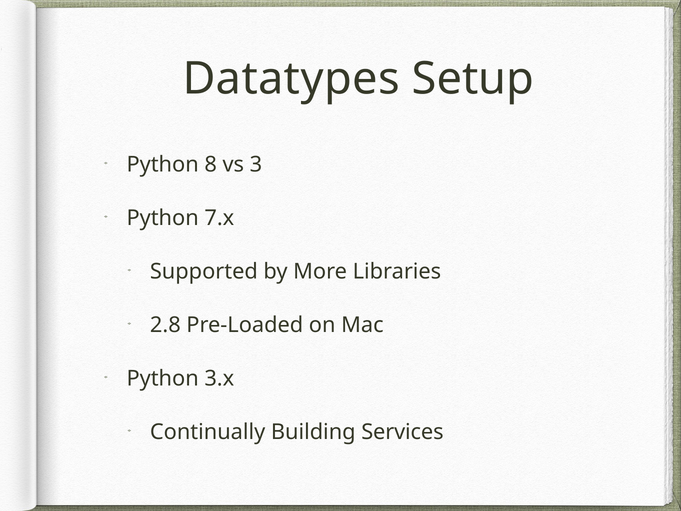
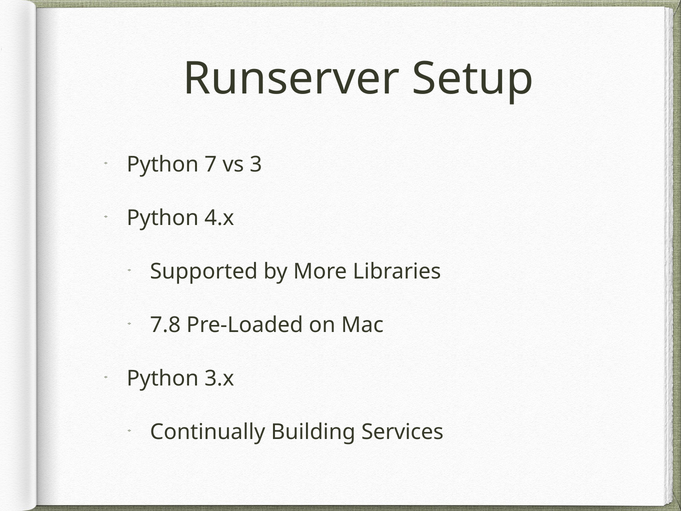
Datatypes: Datatypes -> Runserver
8: 8 -> 7
7.x: 7.x -> 4.x
2.8: 2.8 -> 7.8
